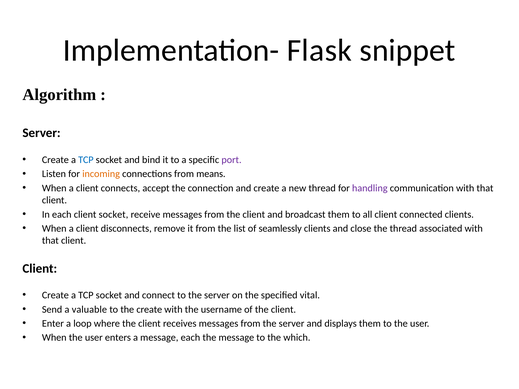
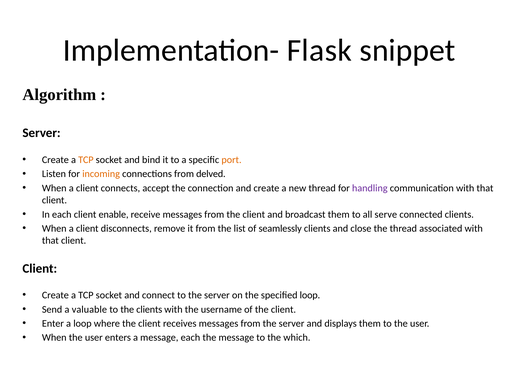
TCP at (86, 160) colour: blue -> orange
port colour: purple -> orange
means: means -> delved
client socket: socket -> enable
all client: client -> serve
specified vital: vital -> loop
the create: create -> clients
